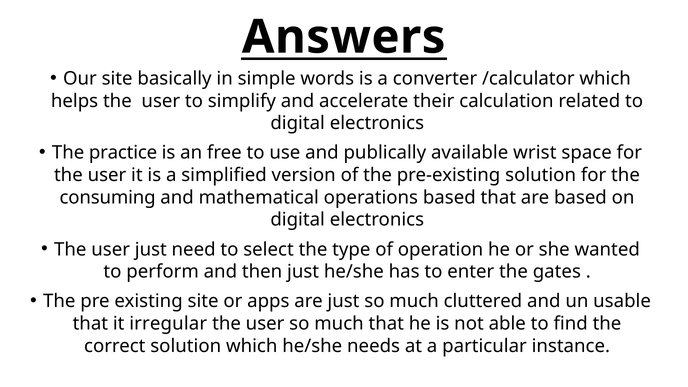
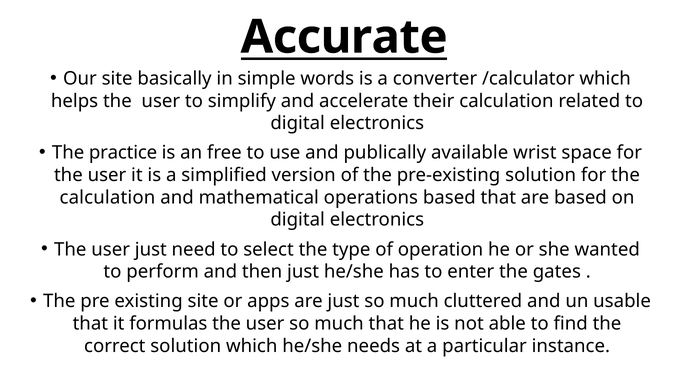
Answers: Answers -> Accurate
consuming at (108, 197): consuming -> calculation
irregular: irregular -> formulas
